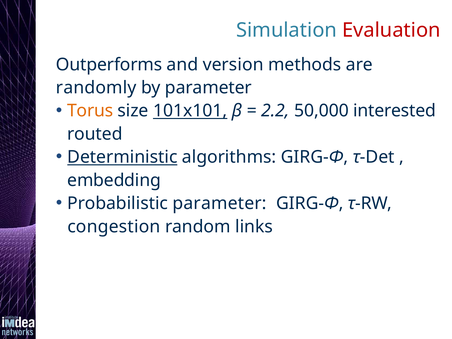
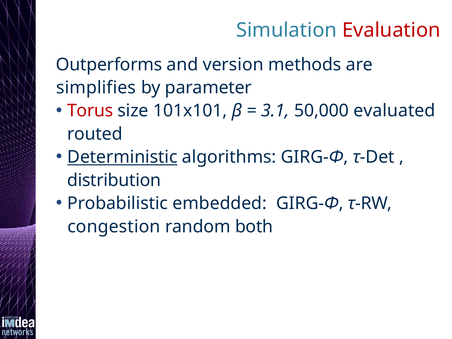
randomly: randomly -> simplifies
Torus colour: orange -> red
101x101 underline: present -> none
2.2: 2.2 -> 3.1
interested: interested -> evaluated
embedding: embedding -> distribution
Probabilistic parameter: parameter -> embedded
links: links -> both
